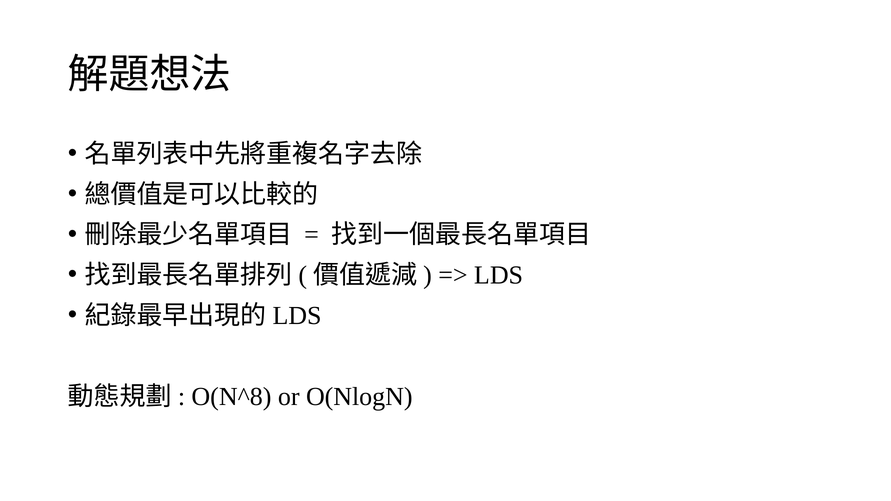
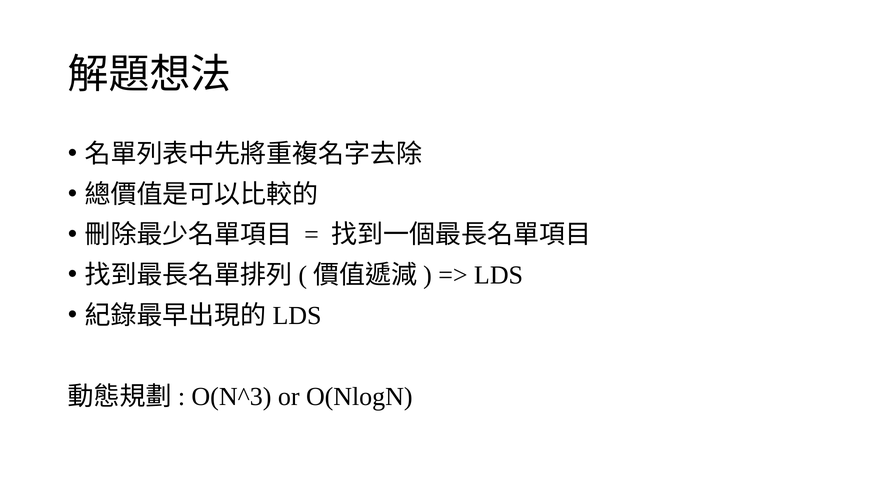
O(N^8: O(N^8 -> O(N^3
